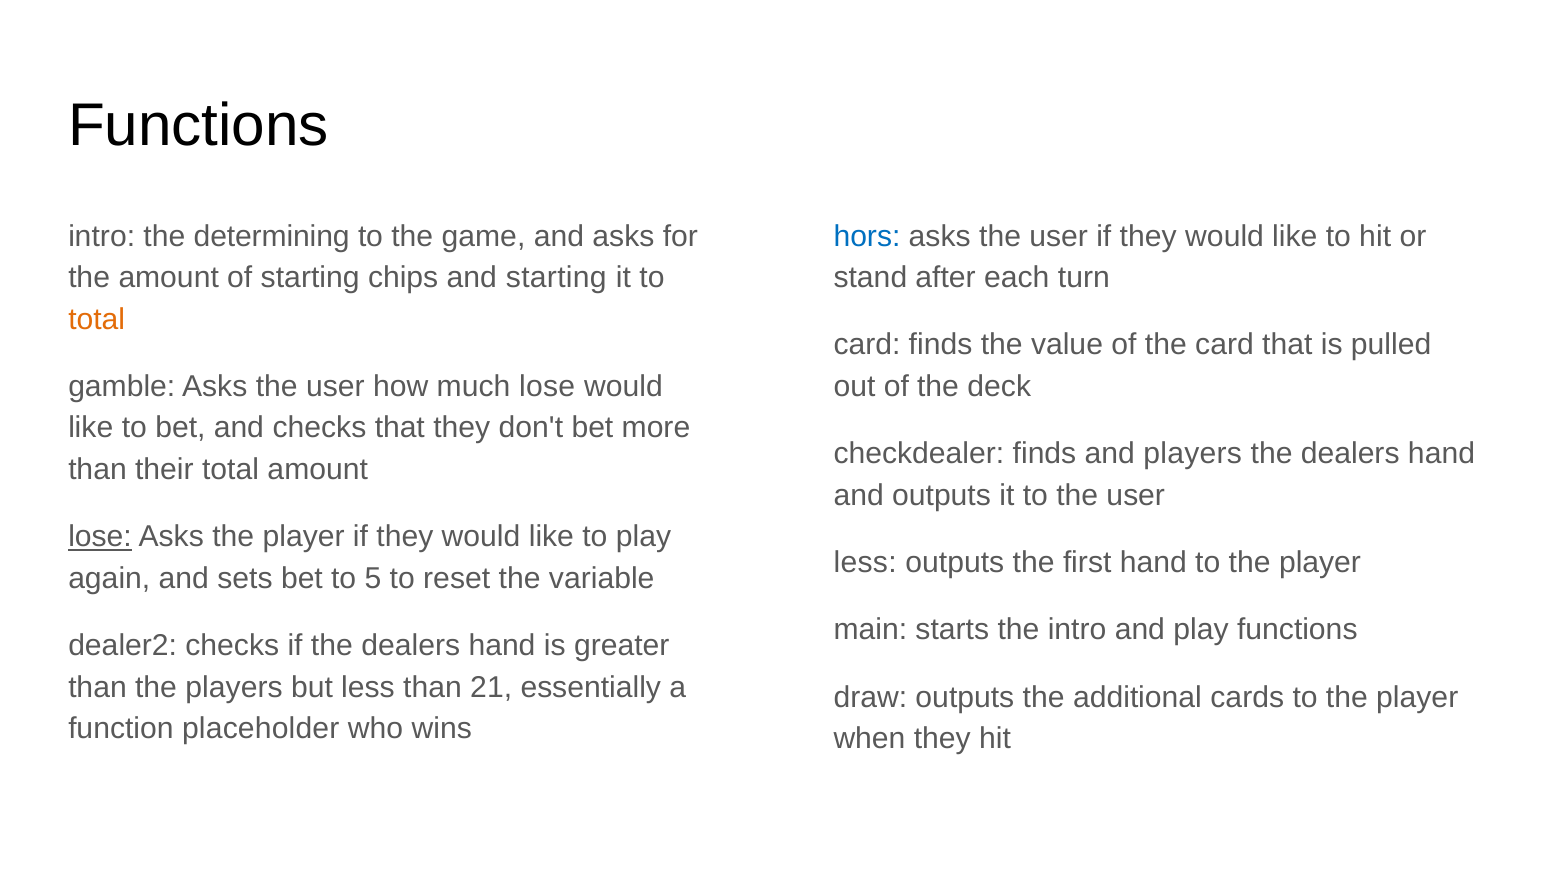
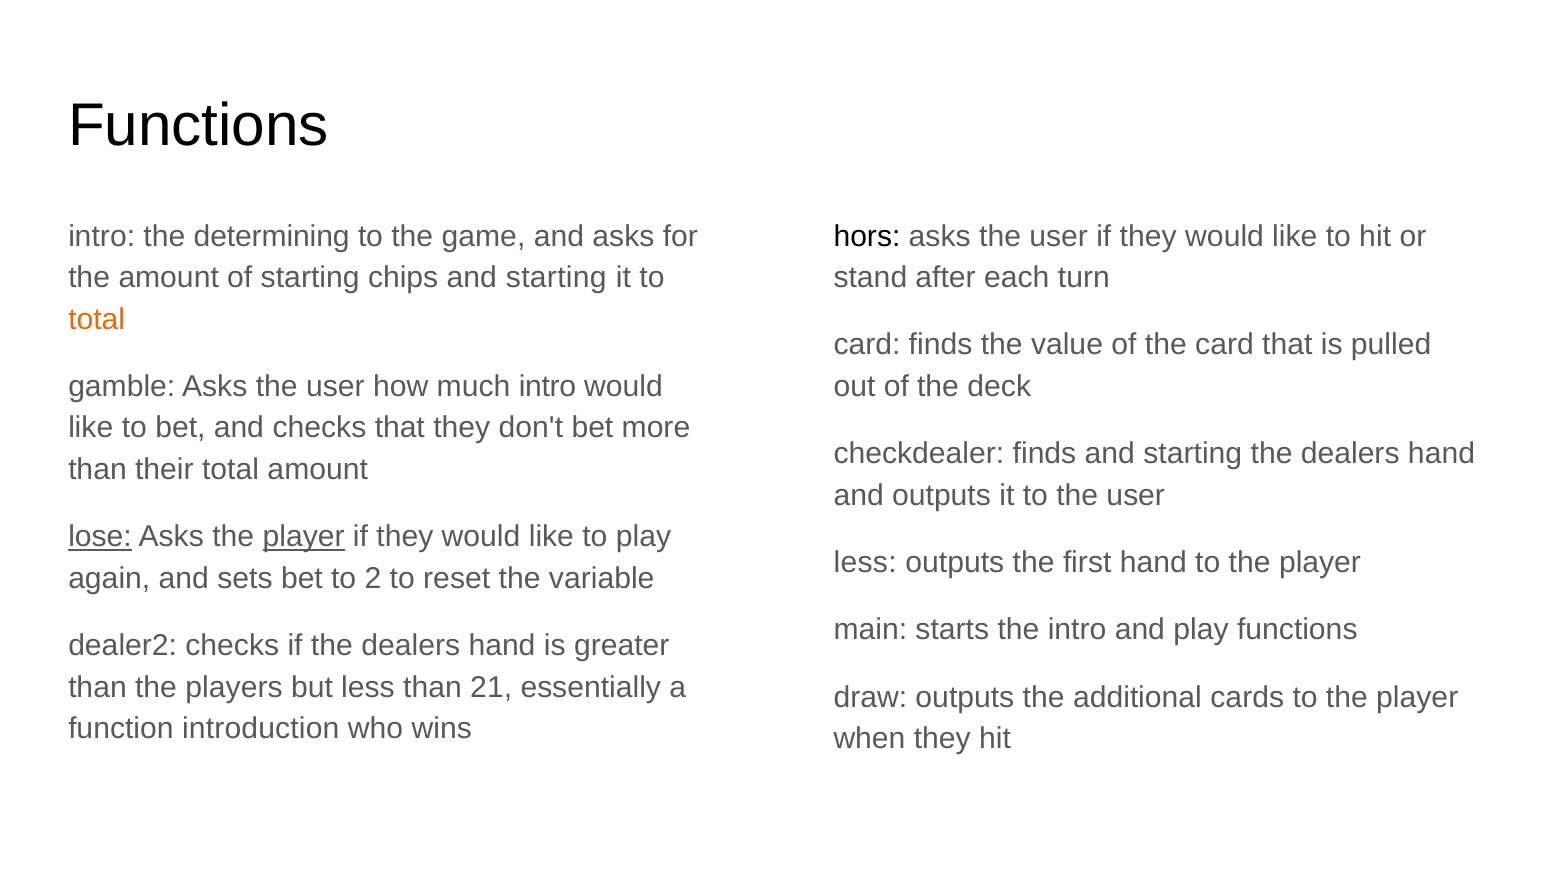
hors colour: blue -> black
much lose: lose -> intro
finds and players: players -> starting
player at (304, 537) underline: none -> present
5: 5 -> 2
placeholder: placeholder -> introduction
